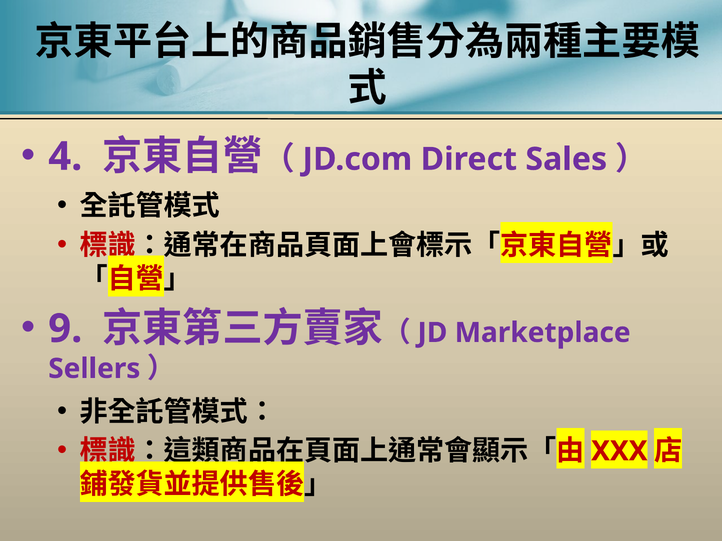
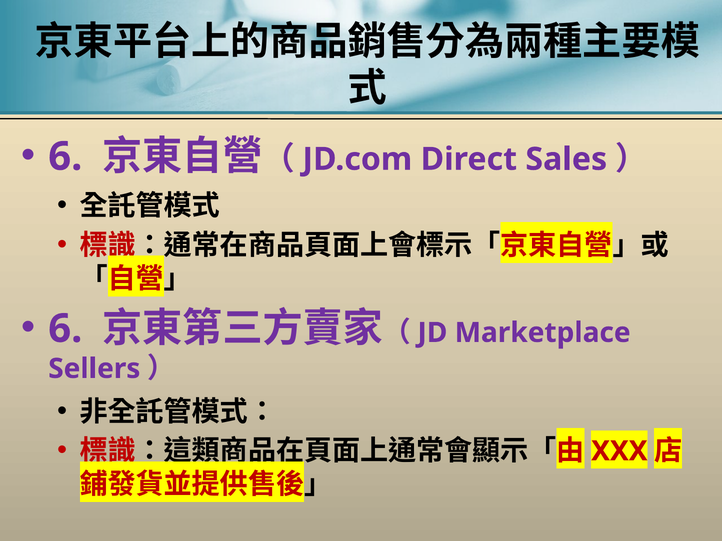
4 at (65, 157): 4 -> 6
9 at (65, 329): 9 -> 6
